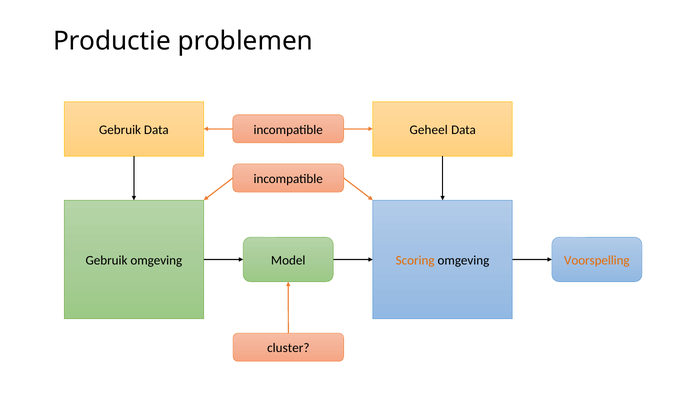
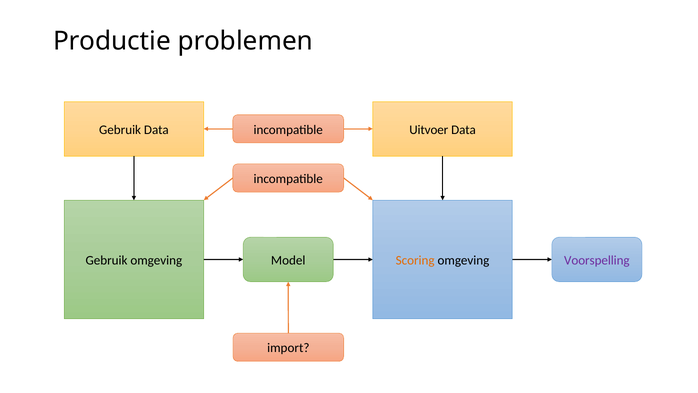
Geheel: Geheel -> Uitvoer
Voorspelling colour: orange -> purple
cluster: cluster -> import
